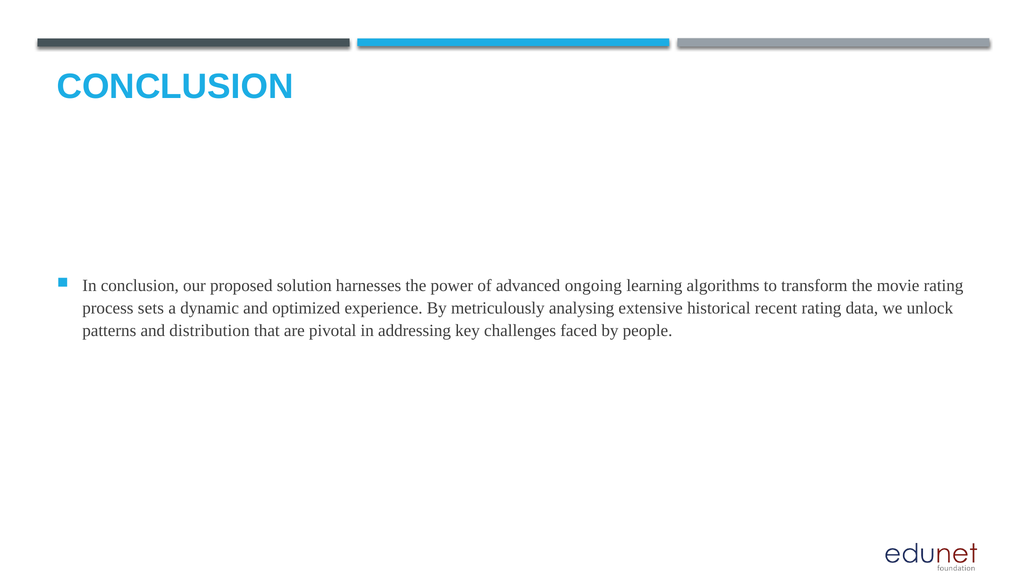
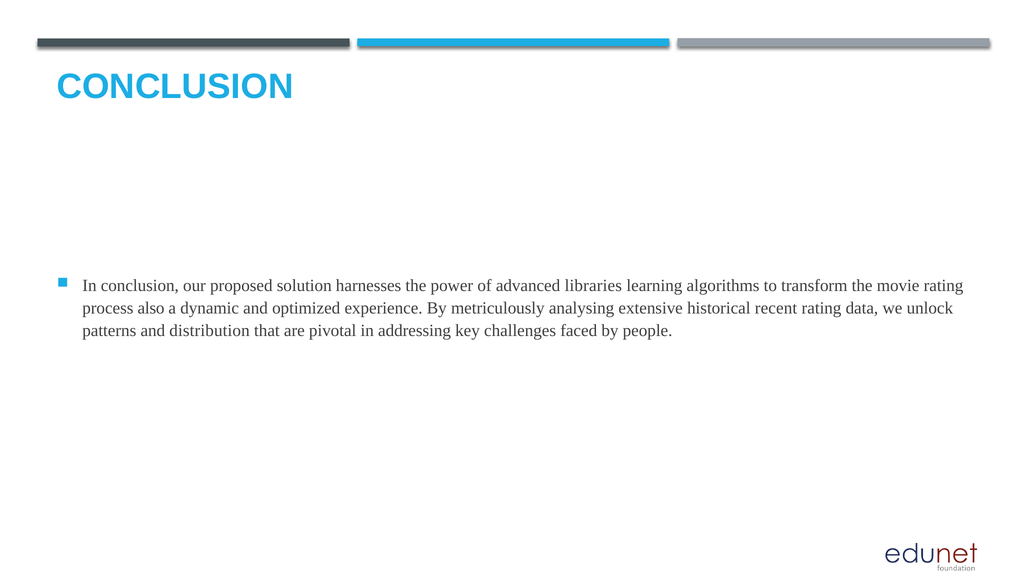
ongoing: ongoing -> libraries
sets: sets -> also
